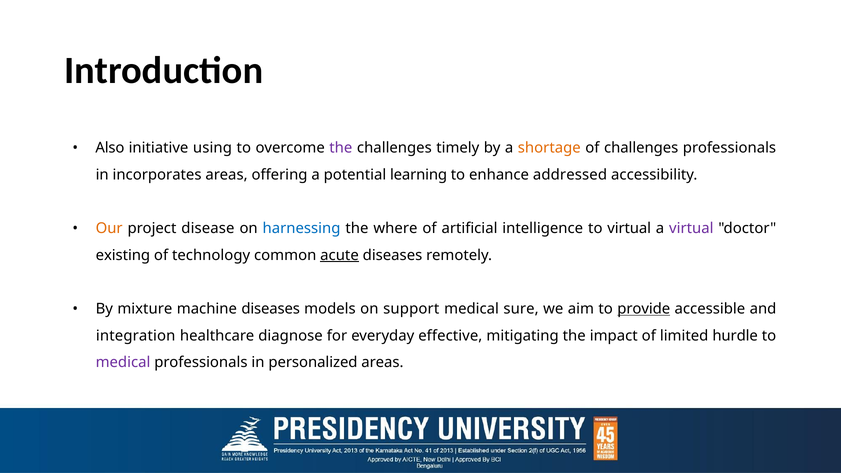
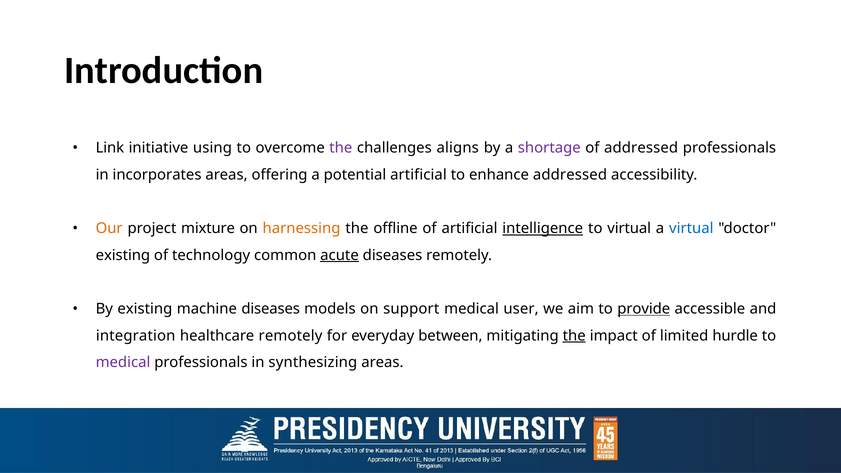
Also: Also -> Link
timely: timely -> aligns
shortage colour: orange -> purple
of challenges: challenges -> addressed
potential learning: learning -> artificial
disease: disease -> mixture
harnessing colour: blue -> orange
where: where -> offline
intelligence underline: none -> present
virtual at (691, 228) colour: purple -> blue
By mixture: mixture -> existing
sure: sure -> user
healthcare diagnose: diagnose -> remotely
effective: effective -> between
the at (574, 336) underline: none -> present
personalized: personalized -> synthesizing
